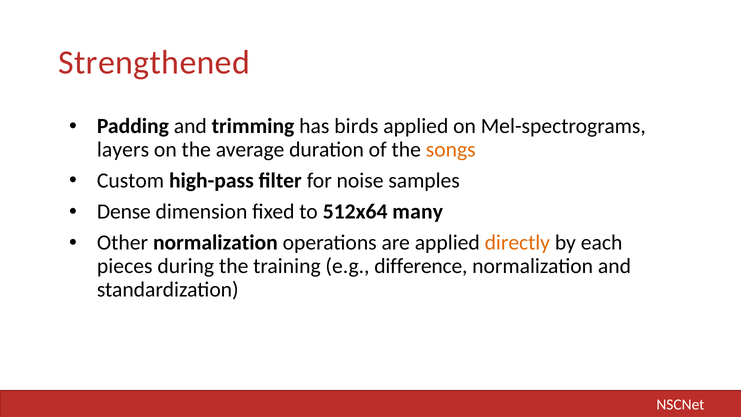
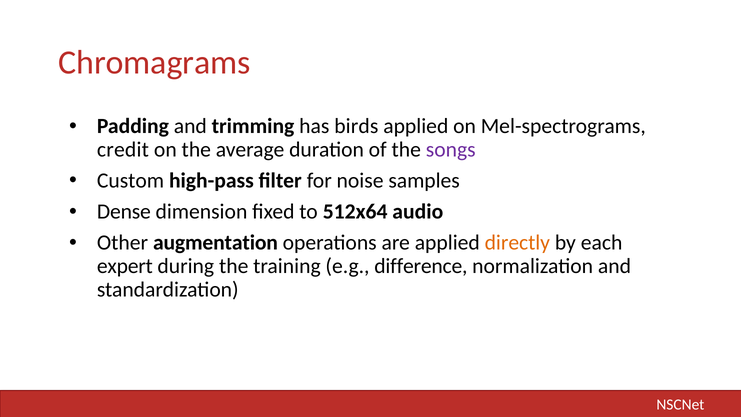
Strengthened: Strengthened -> Chromagrams
layers: layers -> credit
songs colour: orange -> purple
many: many -> audio
Other normalization: normalization -> augmentation
pieces: pieces -> expert
